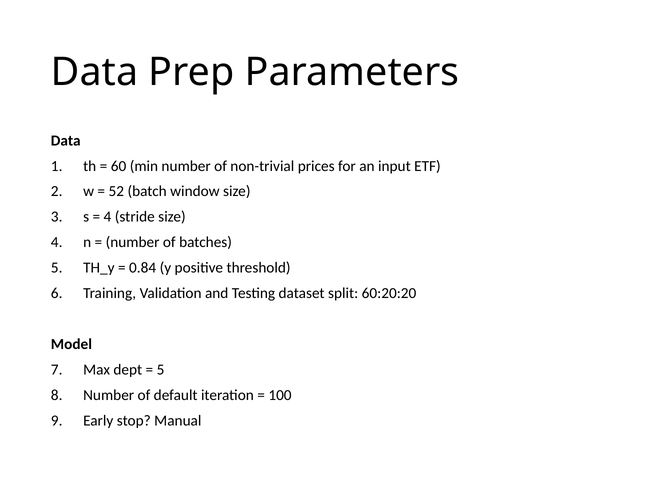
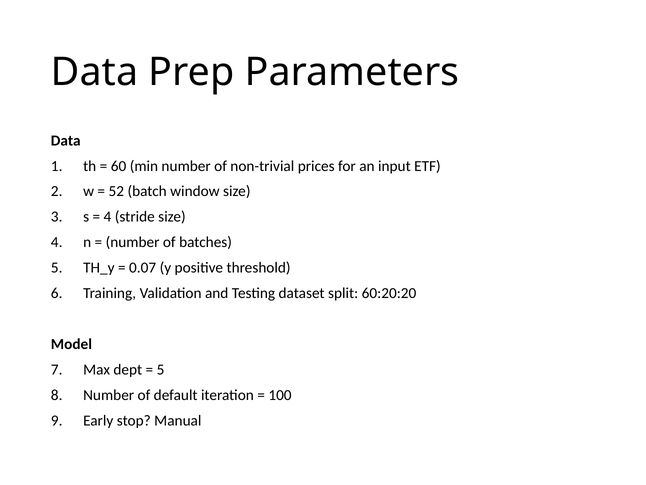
0.84: 0.84 -> 0.07
